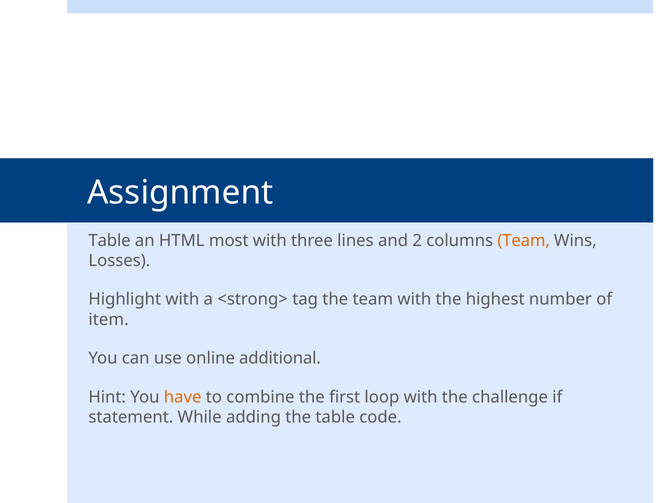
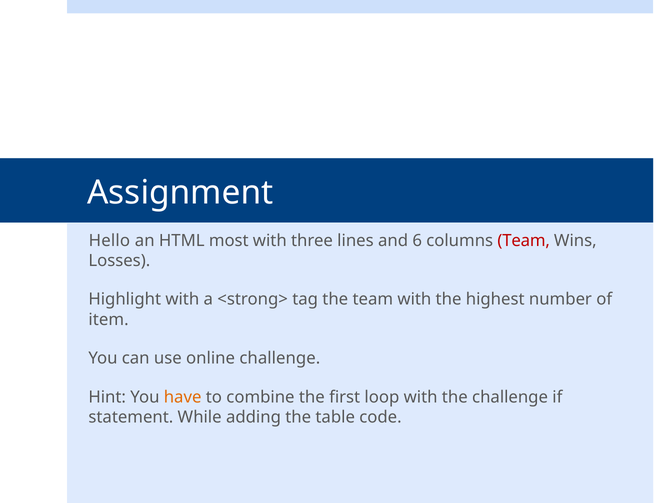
Table at (110, 240): Table -> Hello
2: 2 -> 6
Team at (524, 240) colour: orange -> red
online additional: additional -> challenge
